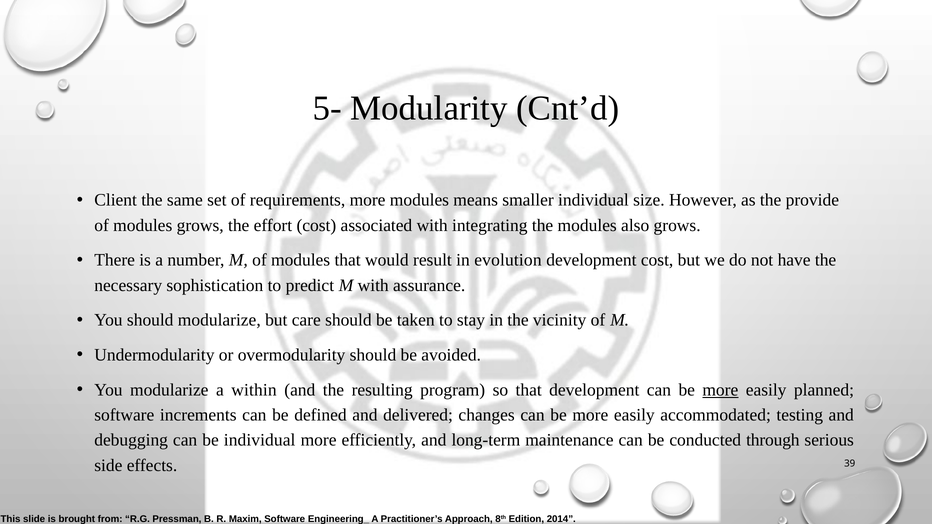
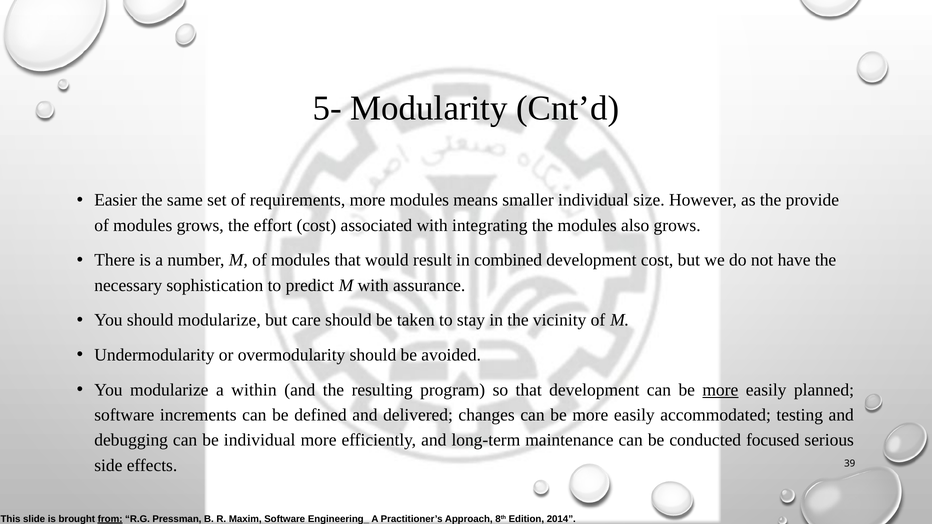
Client: Client -> Easier
evolution: evolution -> combined
through: through -> focused
from underline: none -> present
